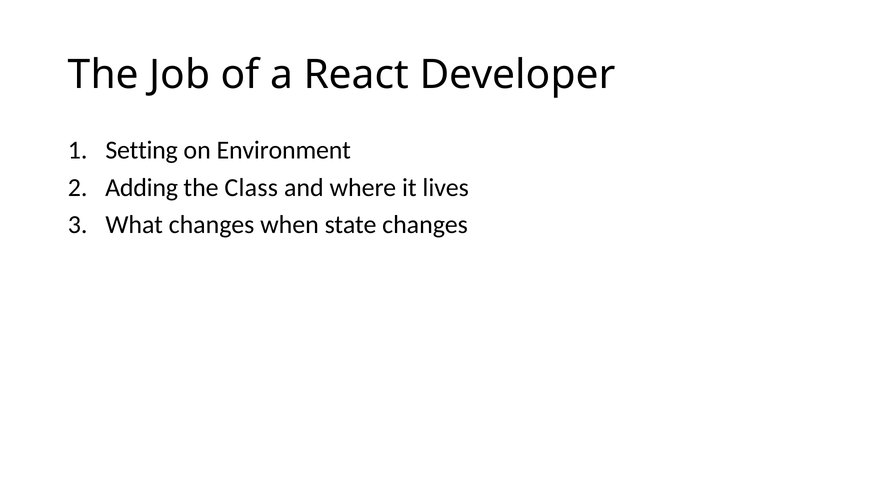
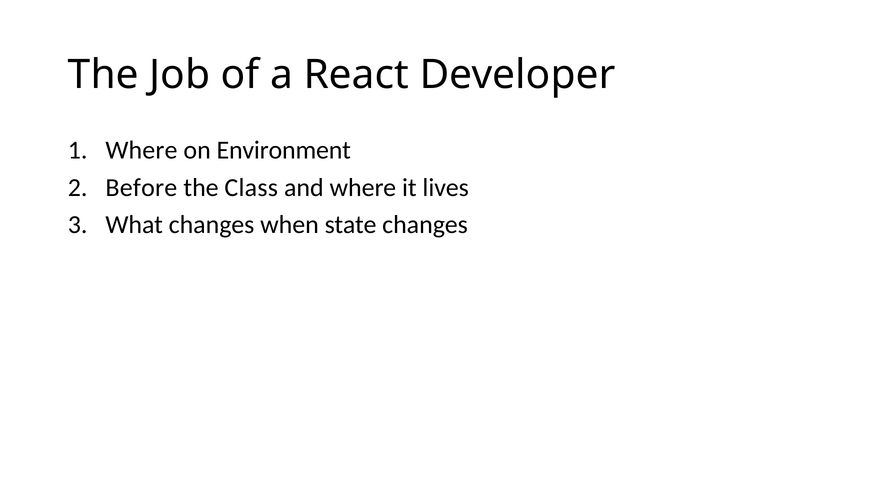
Setting at (142, 150): Setting -> Where
Adding: Adding -> Before
